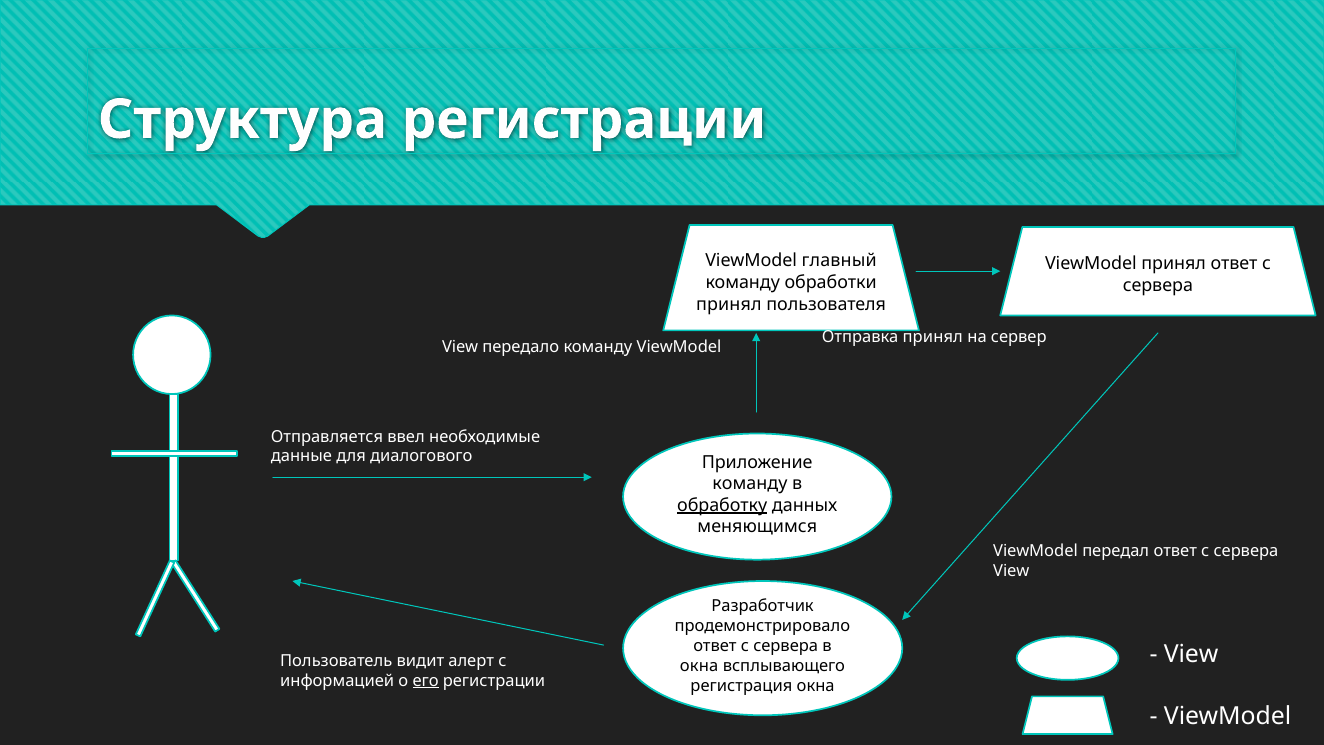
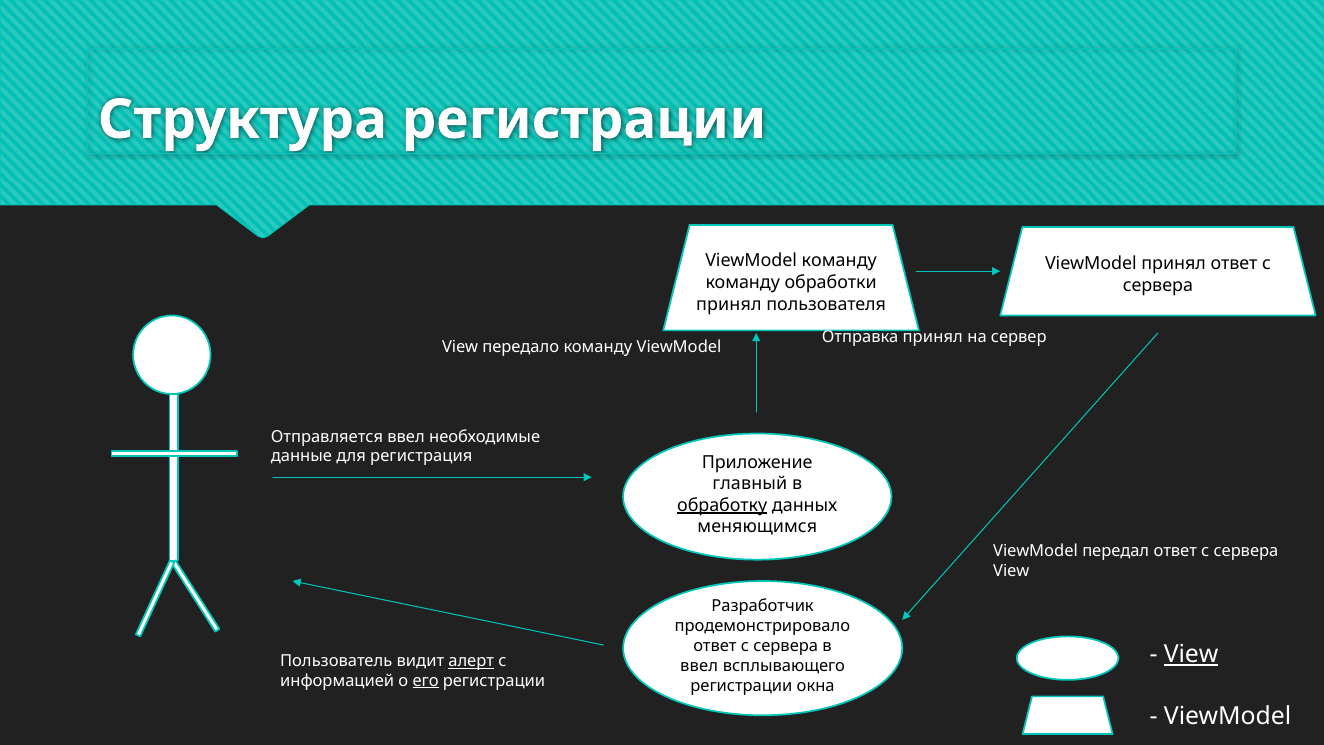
ViewModel главный: главный -> команду
диалогового: диалогового -> регистрация
команду at (750, 484): команду -> главный
View at (1191, 654) underline: none -> present
алерт underline: none -> present
окна at (699, 666): окна -> ввел
регистрация at (741, 685): регистрация -> регистрации
